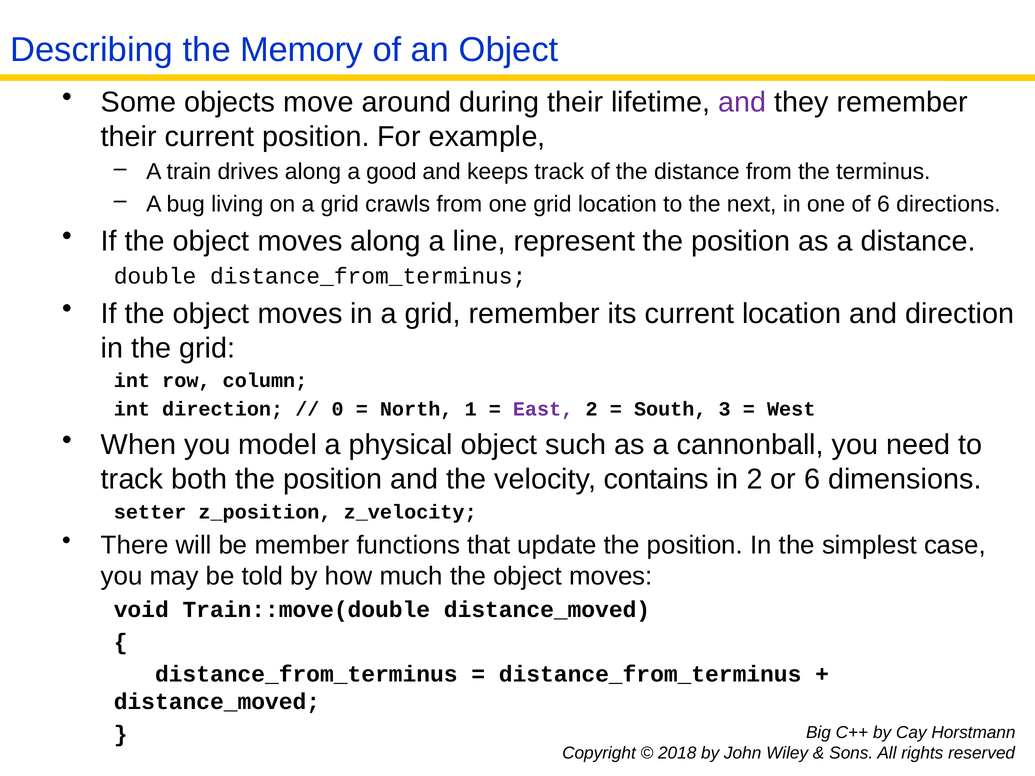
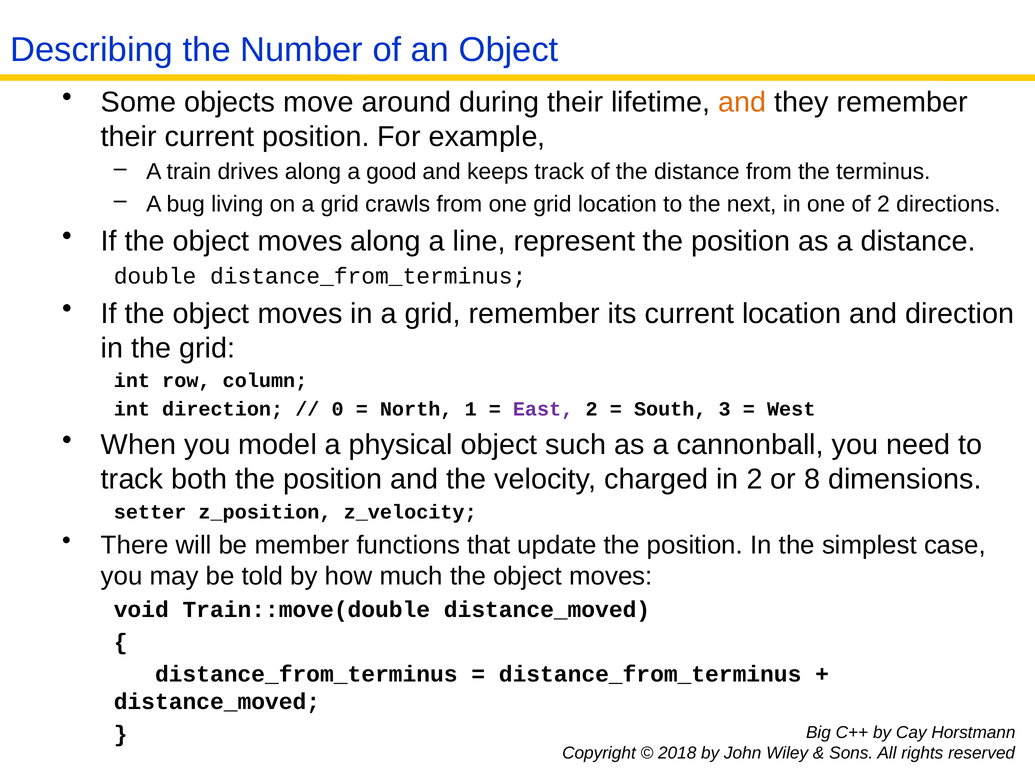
Memory: Memory -> Number
and at (742, 102) colour: purple -> orange
of 6: 6 -> 2
contains: contains -> charged
or 6: 6 -> 8
